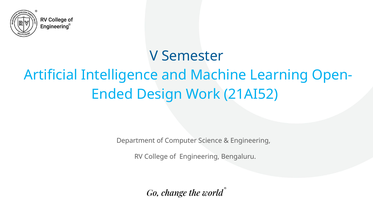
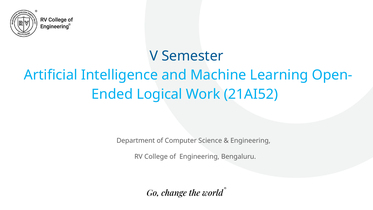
Design: Design -> Logical
